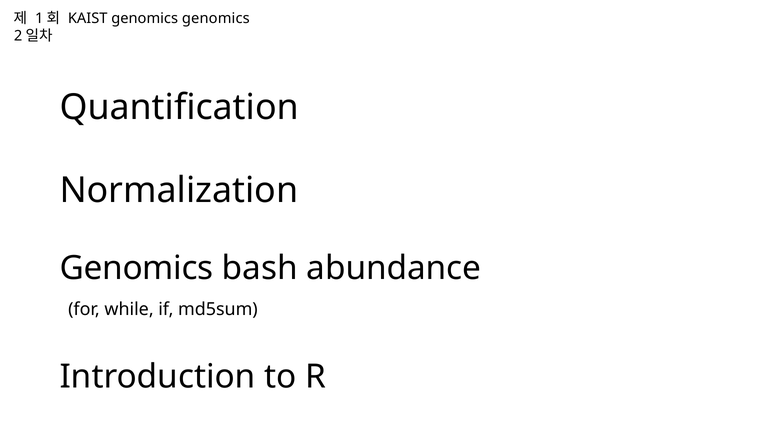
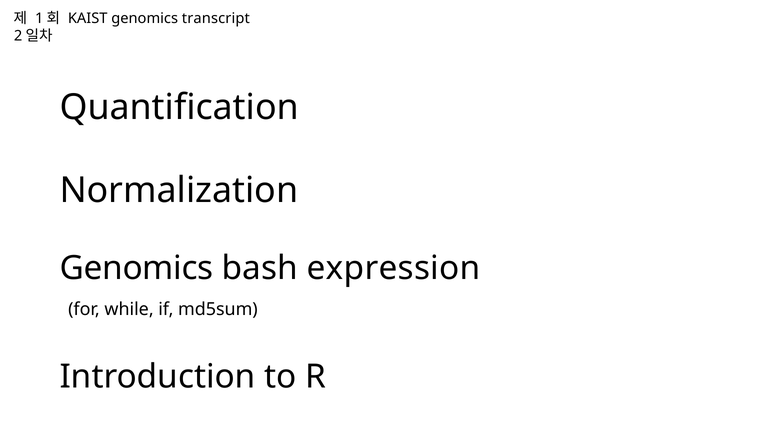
genomics genomics: genomics -> transcript
abundance: abundance -> expression
